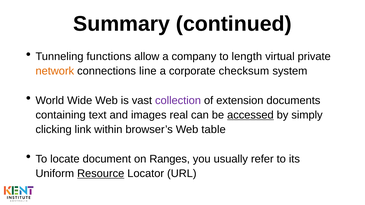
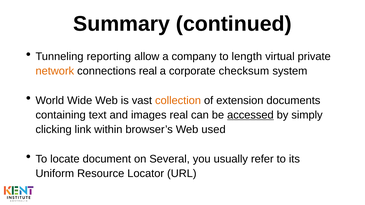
functions: functions -> reporting
connections line: line -> real
collection colour: purple -> orange
table: table -> used
Ranges: Ranges -> Several
Resource underline: present -> none
